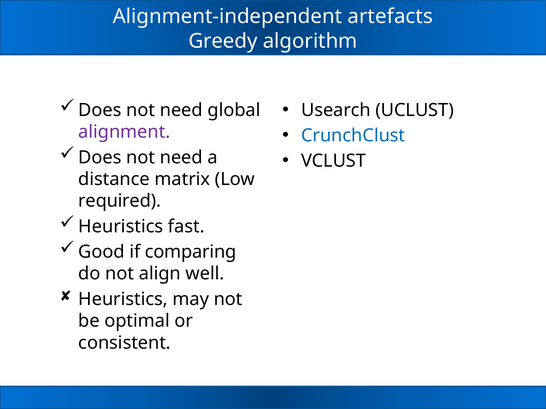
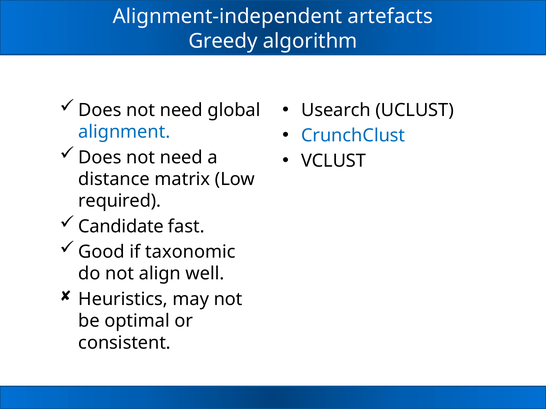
alignment colour: purple -> blue
Heuristics at (121, 227): Heuristics -> Candidate
comparing: comparing -> taxonomic
